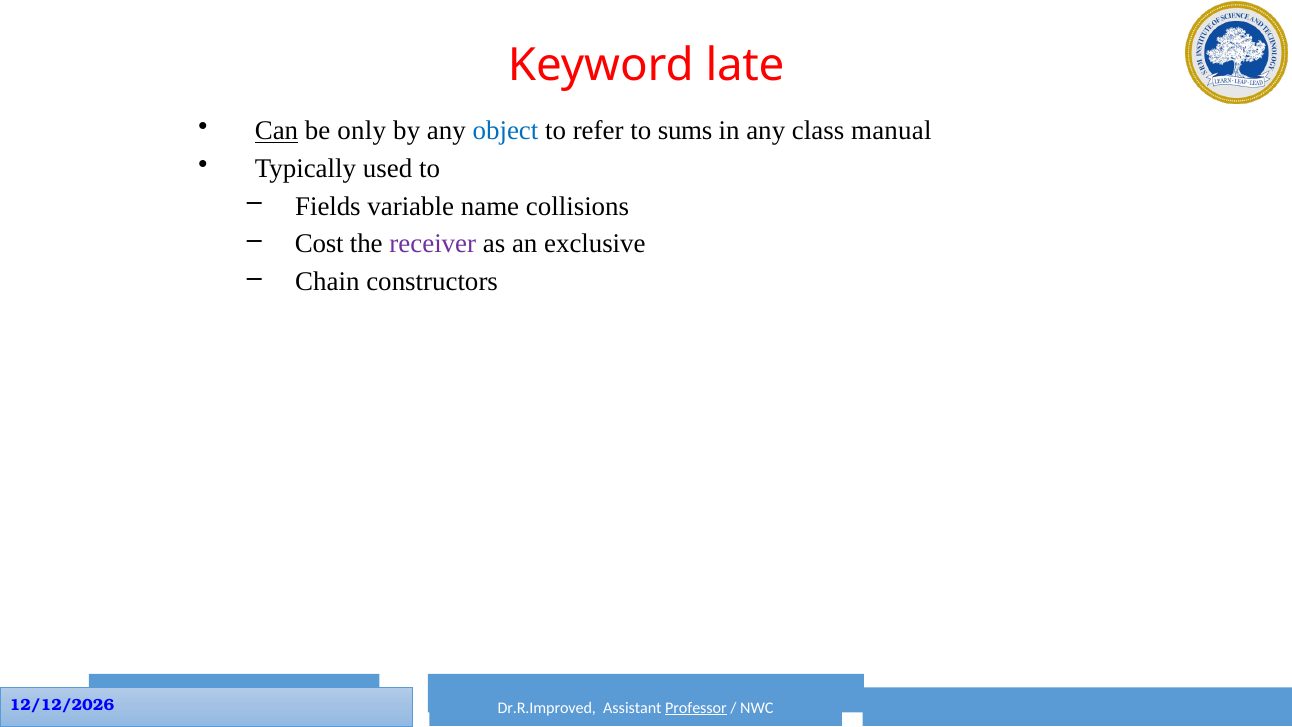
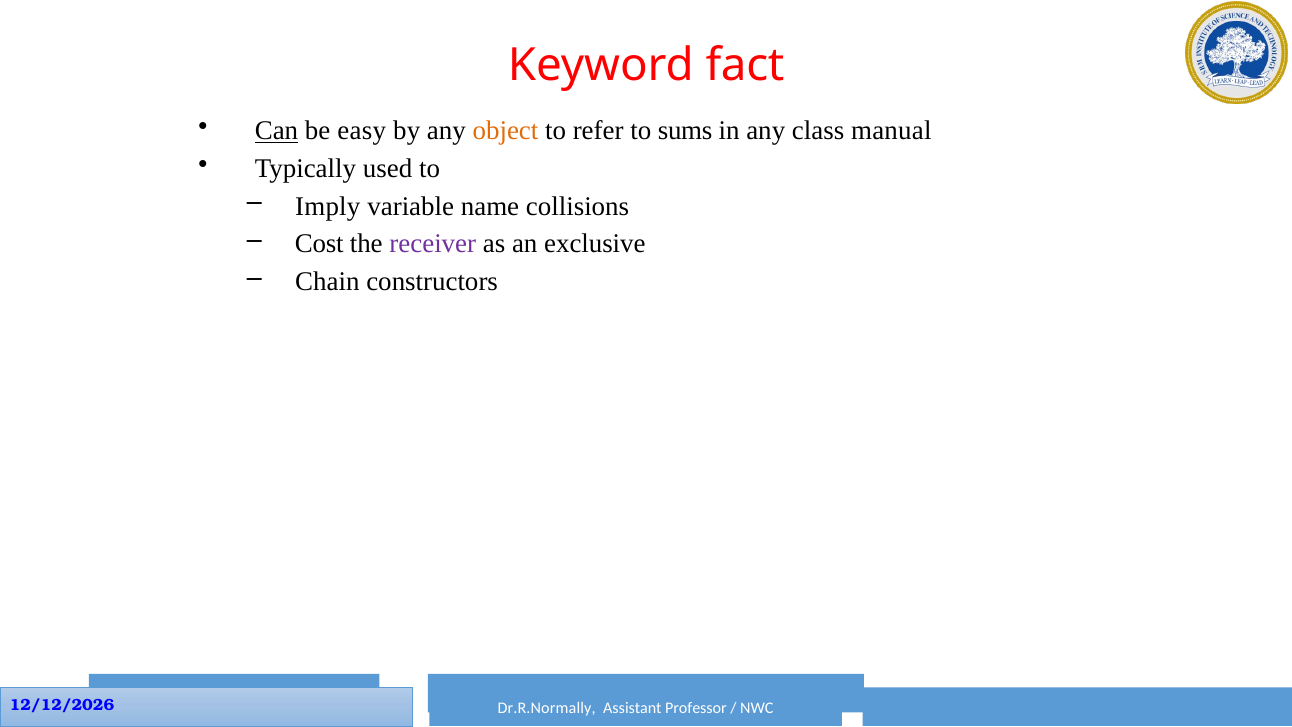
late: late -> fact
only: only -> easy
object colour: blue -> orange
Fields: Fields -> Imply
Dr.R.Improved: Dr.R.Improved -> Dr.R.Normally
Professor at (696, 707) underline: present -> none
